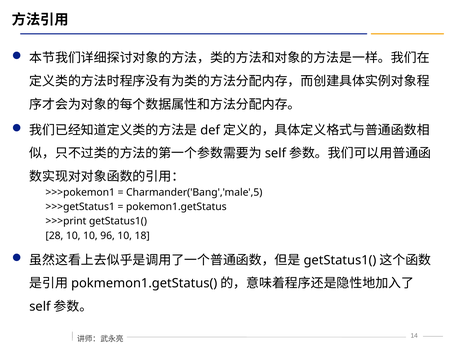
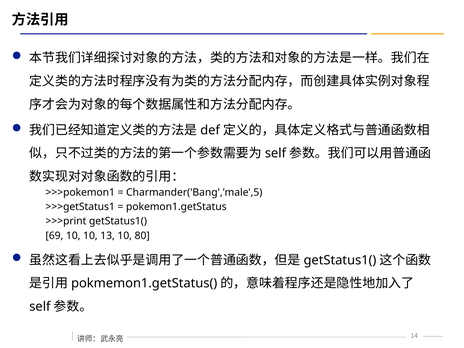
28: 28 -> 69
96: 96 -> 13
18: 18 -> 80
